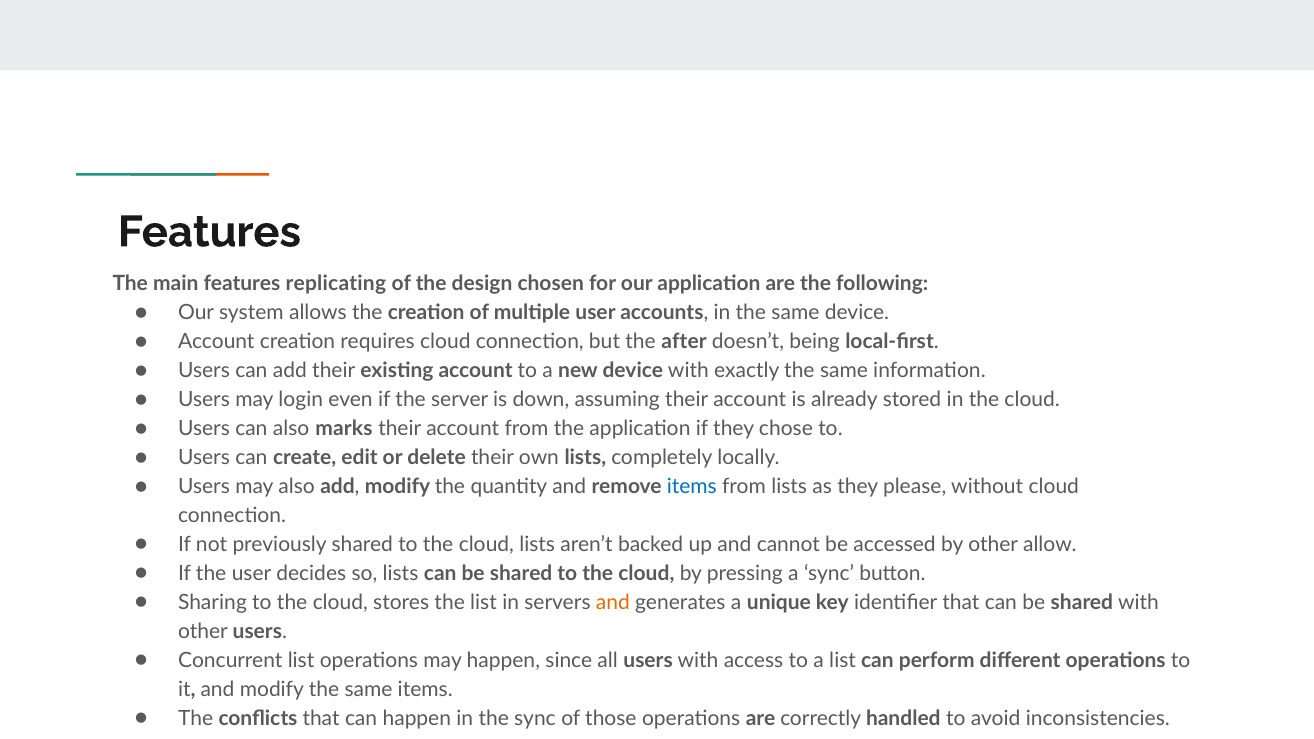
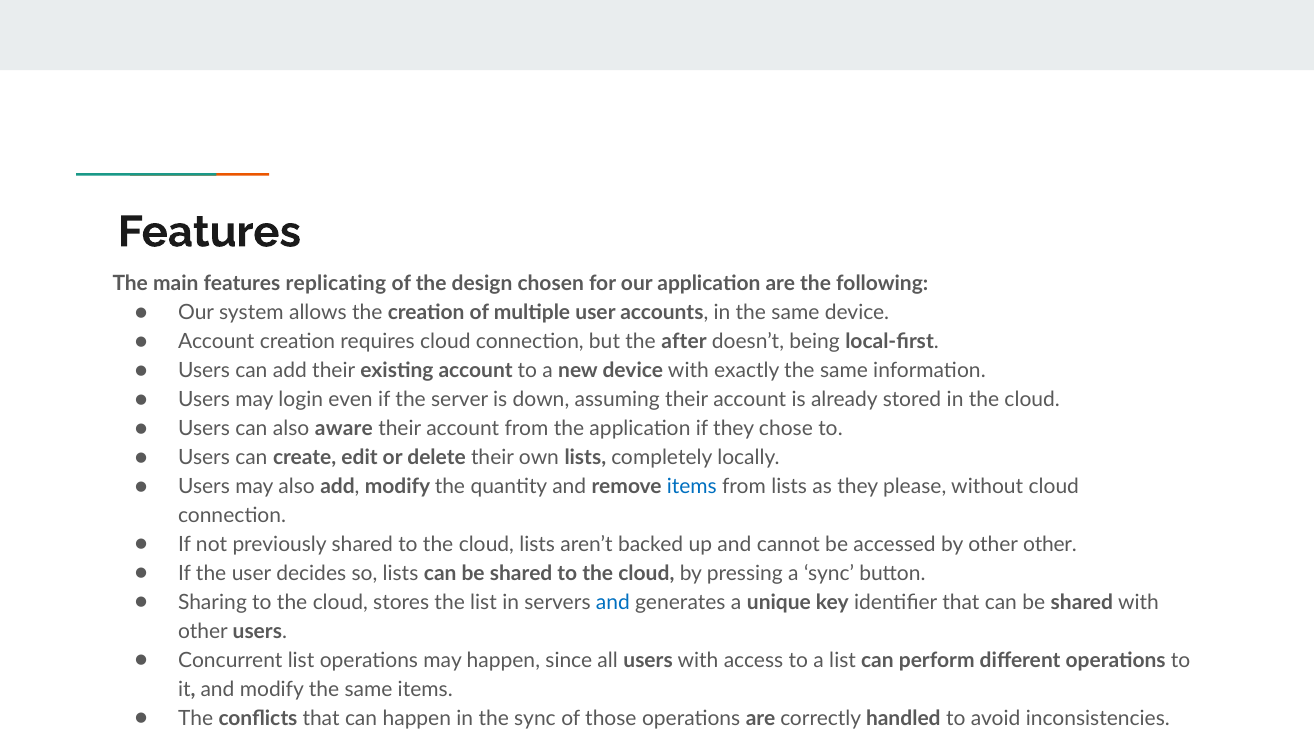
marks: marks -> aware
other allow: allow -> other
and at (613, 602) colour: orange -> blue
